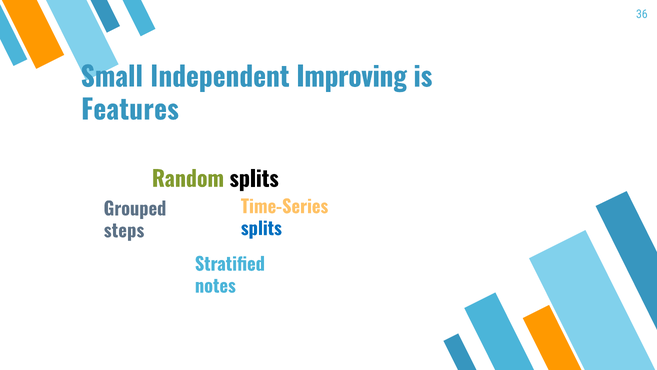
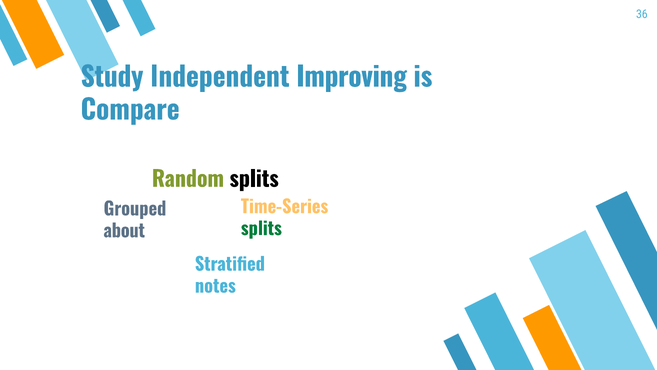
Small: Small -> Study
Features: Features -> Compare
splits at (261, 229) colour: blue -> green
steps: steps -> about
